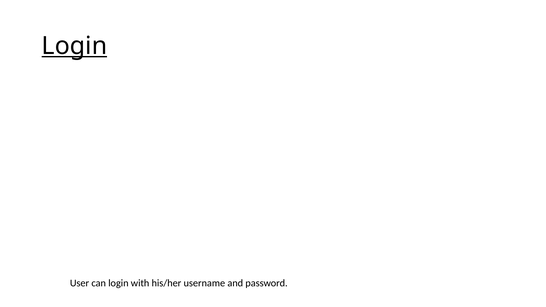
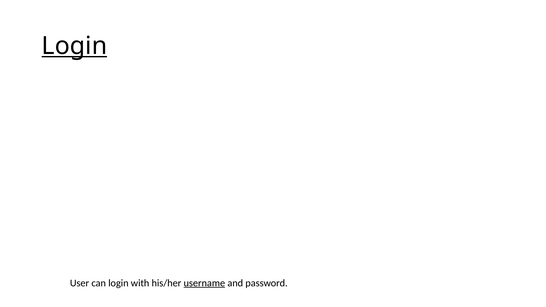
username underline: none -> present
